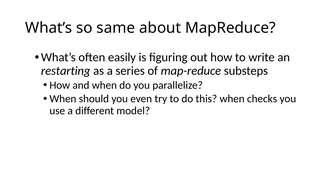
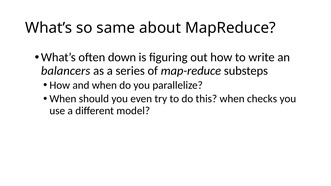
easily: easily -> down
restarting: restarting -> balancers
